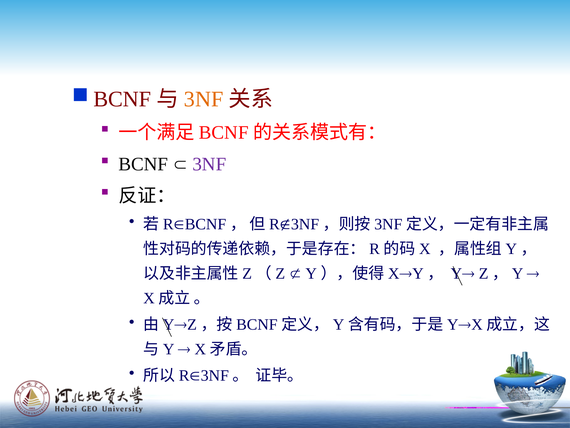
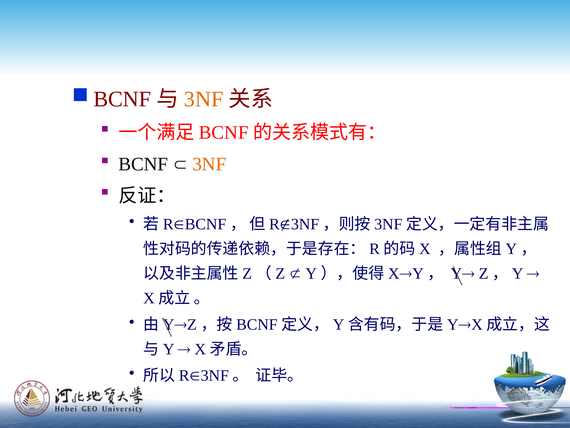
3NF at (209, 164) colour: purple -> orange
